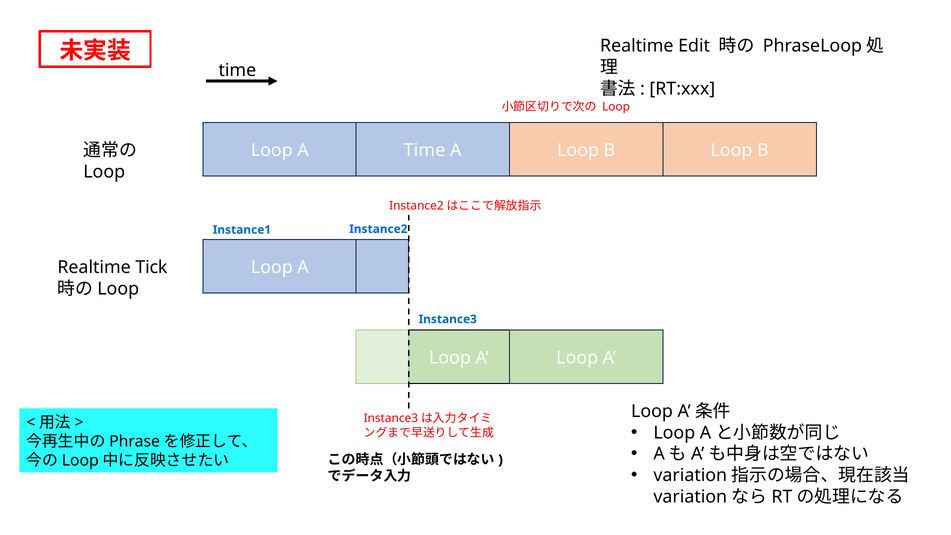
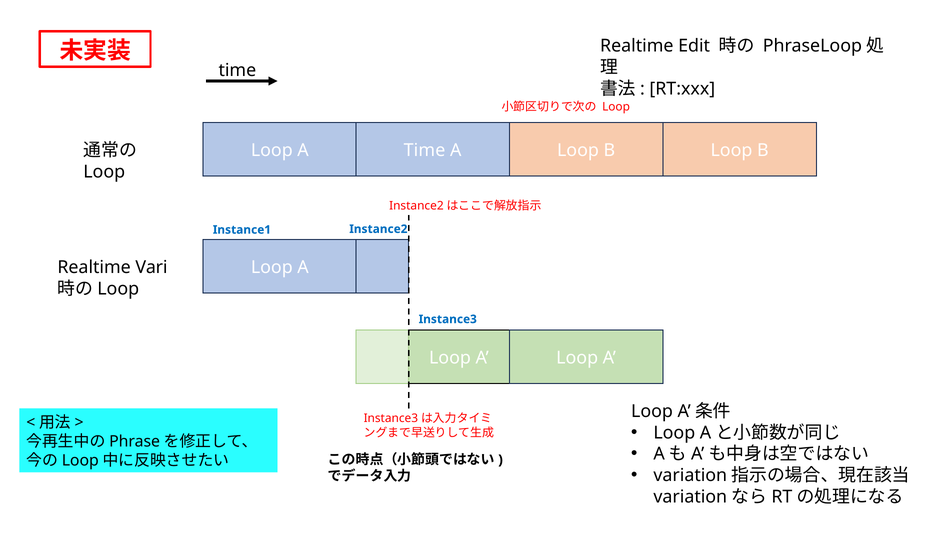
Tick: Tick -> Vari
